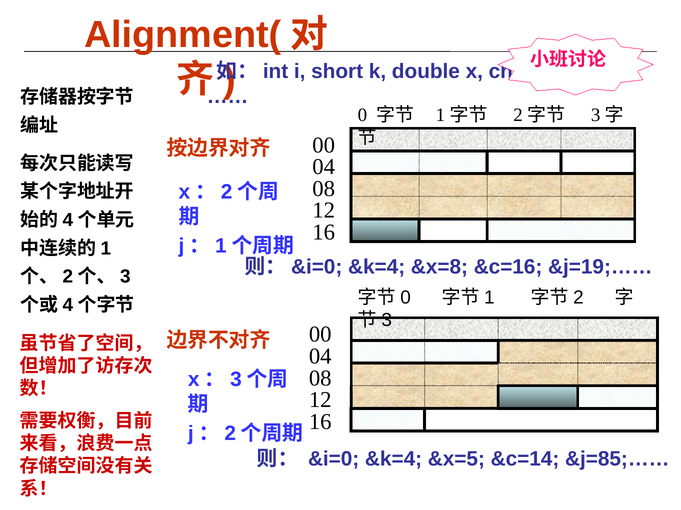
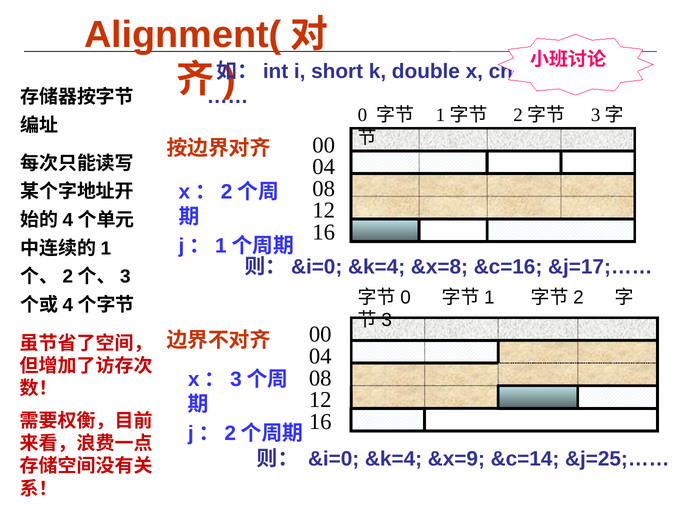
&j=19;……: &j=19;…… -> &j=17;……
&x=5: &x=5 -> &x=9
&j=85;……: &j=85;…… -> &j=25;……
